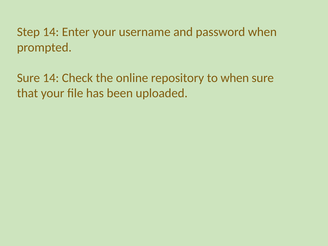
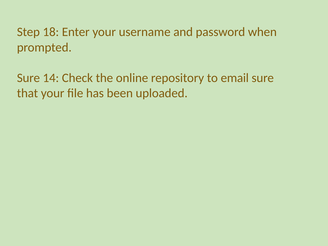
Step 14: 14 -> 18
to when: when -> email
